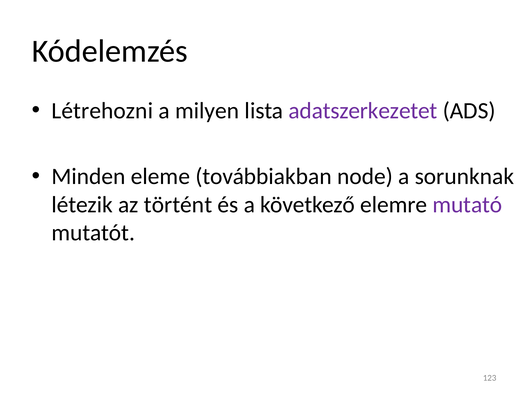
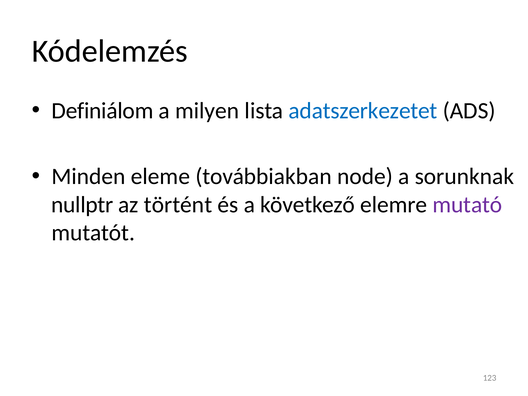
Létrehozni: Létrehozni -> Definiálom
adatszerkezetet colour: purple -> blue
létezik: létezik -> nullptr
